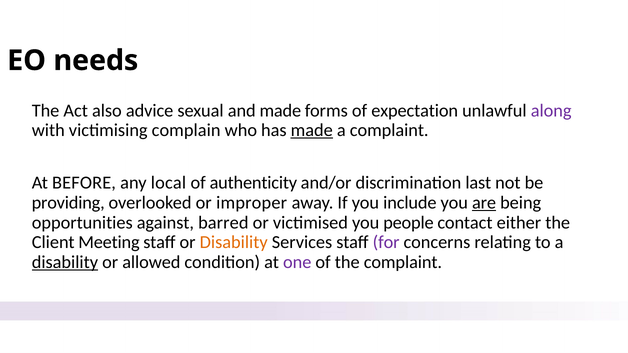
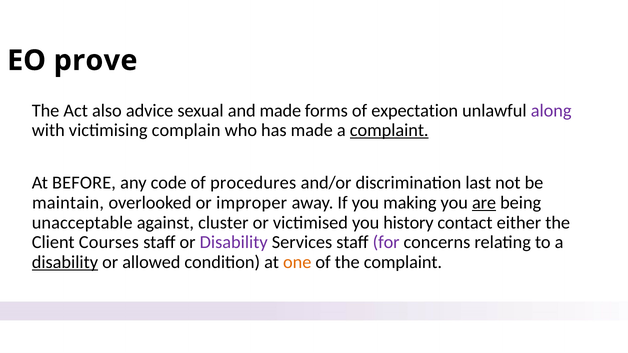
needs: needs -> prove
made at (312, 130) underline: present -> none
complaint at (389, 130) underline: none -> present
local: local -> code
authenticity: authenticity -> procedures
providing: providing -> maintain
include: include -> making
opportunities: opportunities -> unacceptable
barred: barred -> cluster
people: people -> history
Meeting: Meeting -> Courses
Disability at (234, 242) colour: orange -> purple
one colour: purple -> orange
